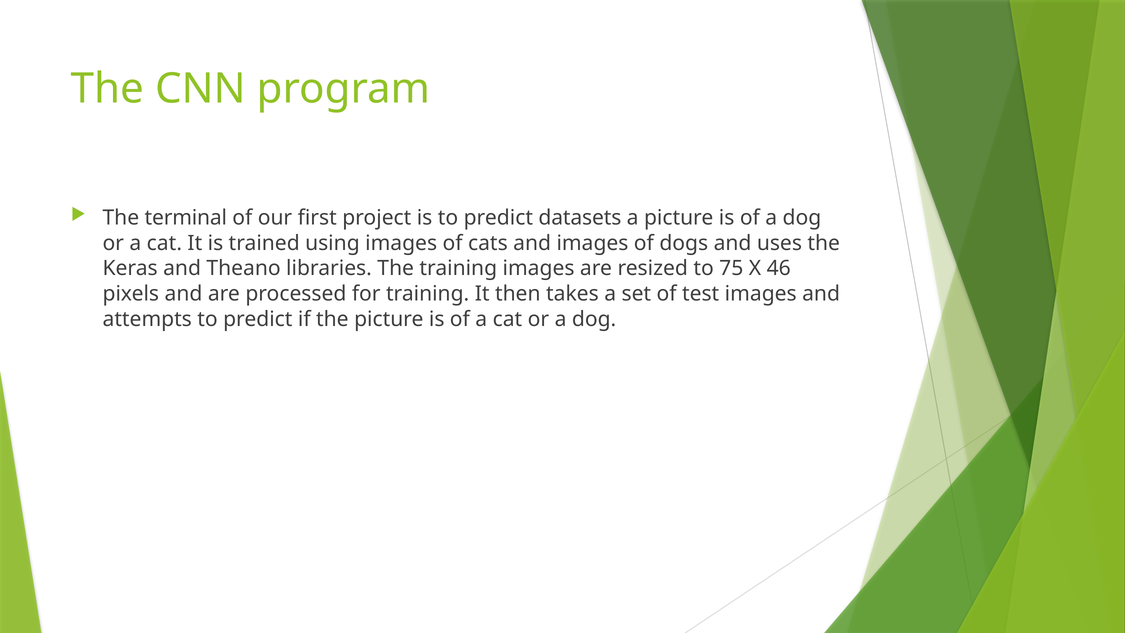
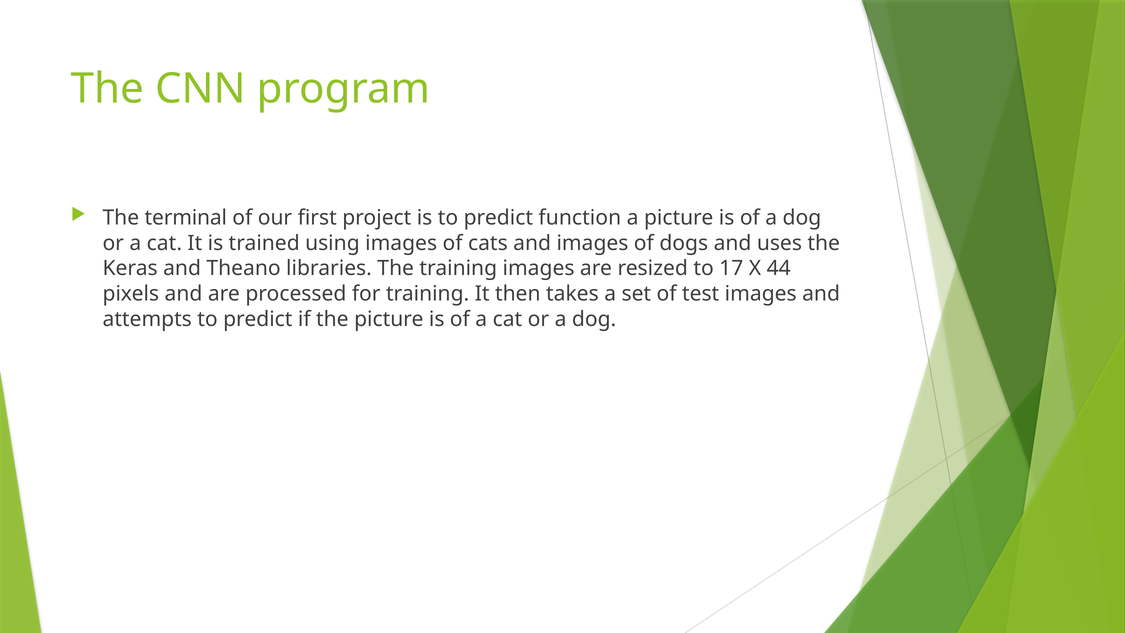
datasets: datasets -> function
75: 75 -> 17
46: 46 -> 44
